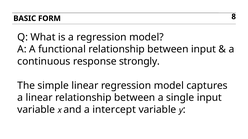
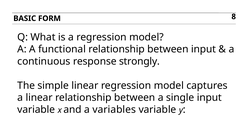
intercept: intercept -> variables
